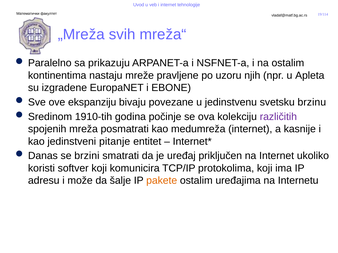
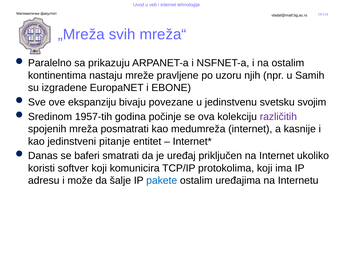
Apleta: Apleta -> Samih
brzinu: brzinu -> svojim
1910-tih: 1910-tih -> 1957-tih
brzini: brzini -> baferi
pakete colour: orange -> blue
